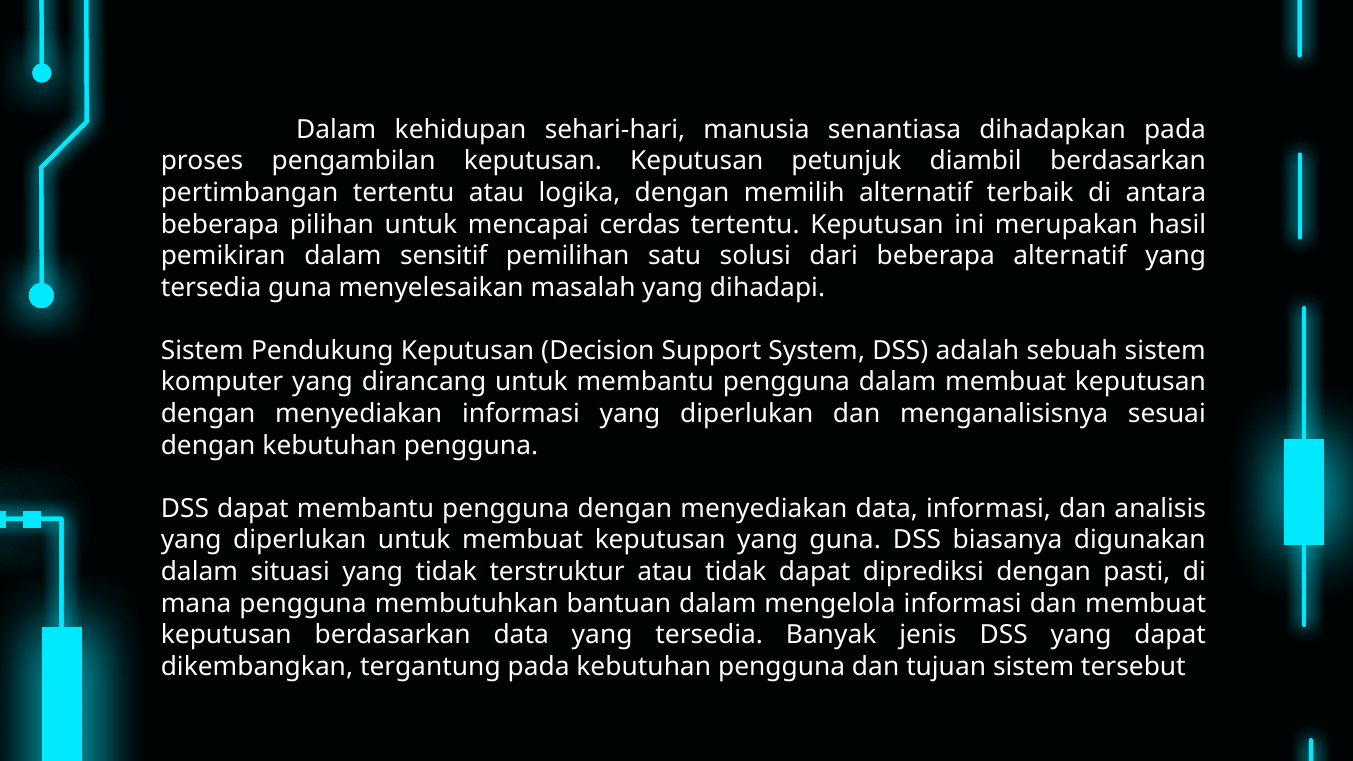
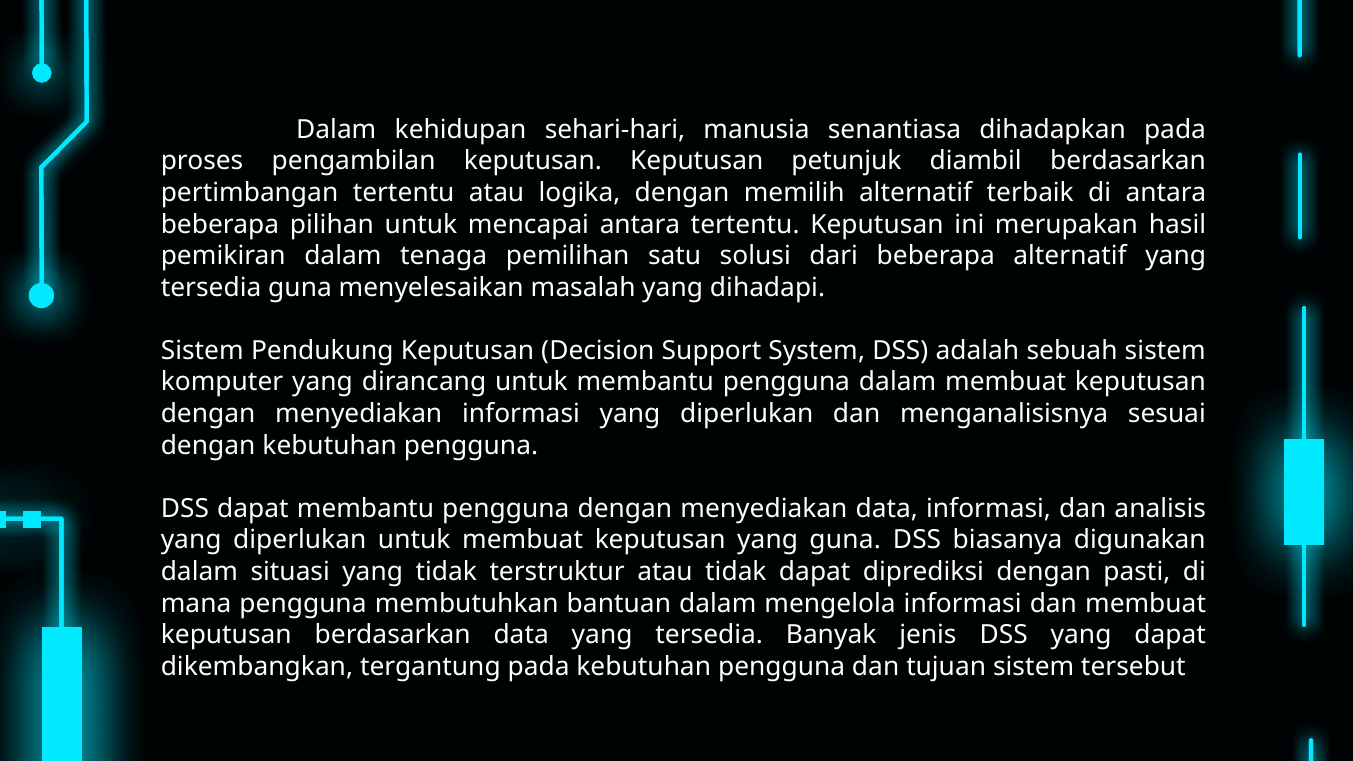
mencapai cerdas: cerdas -> antara
sensitif: sensitif -> tenaga
